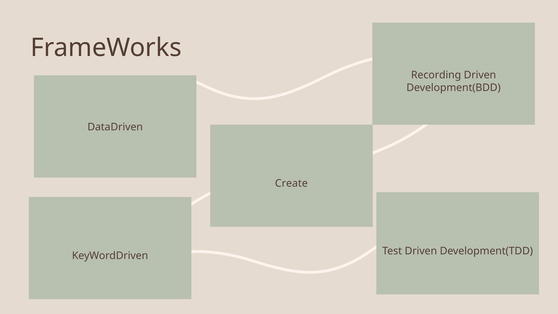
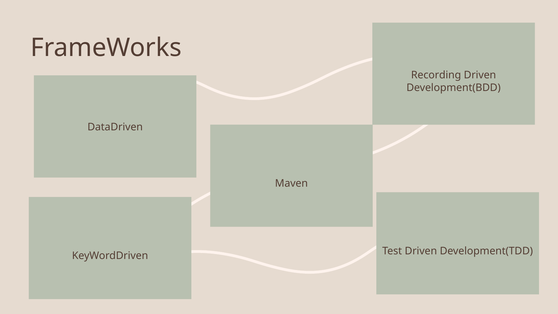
Create: Create -> Maven
